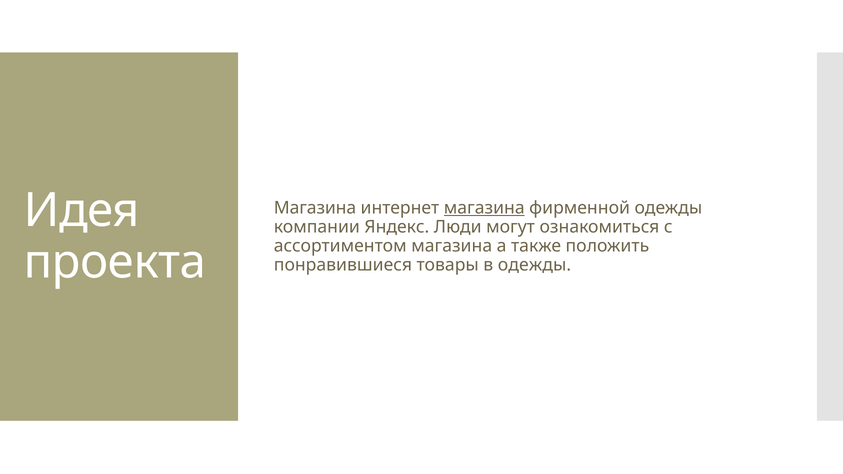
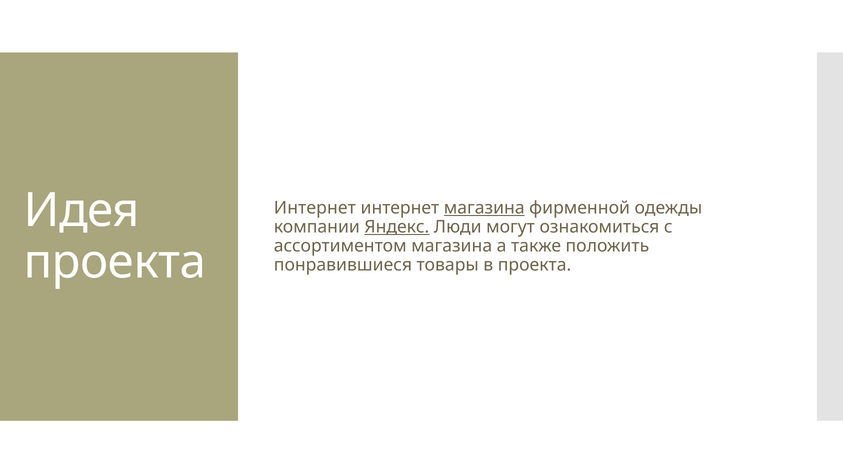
Магазина at (315, 208): Магазина -> Интернет
Яндекс underline: none -> present
в одежды: одежды -> проекта
